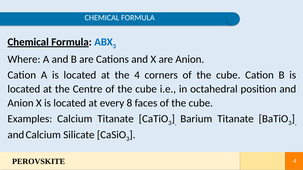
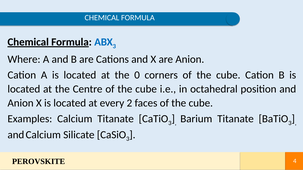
the 4: 4 -> 0
8: 8 -> 2
